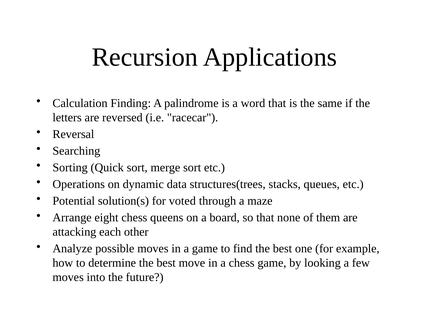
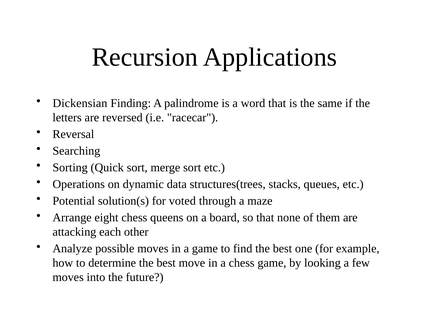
Calculation: Calculation -> Dickensian
